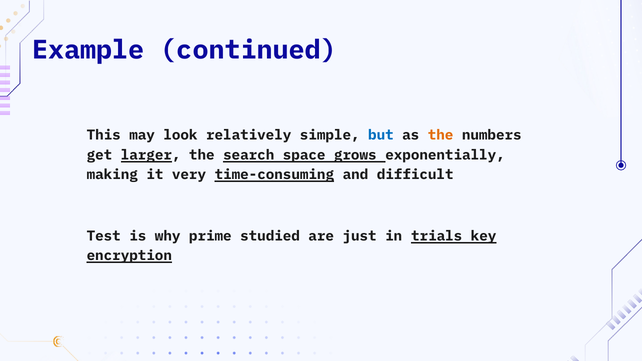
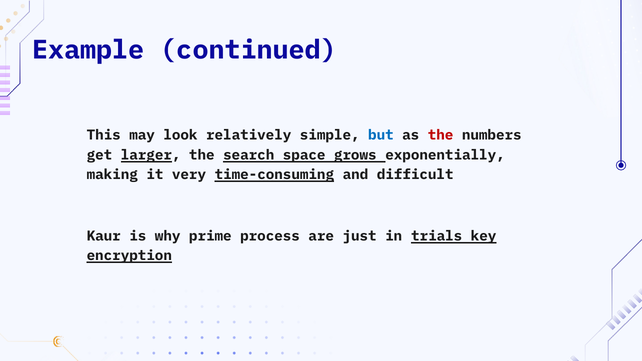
the at (441, 135) colour: orange -> red
Test: Test -> Kaur
studied: studied -> process
